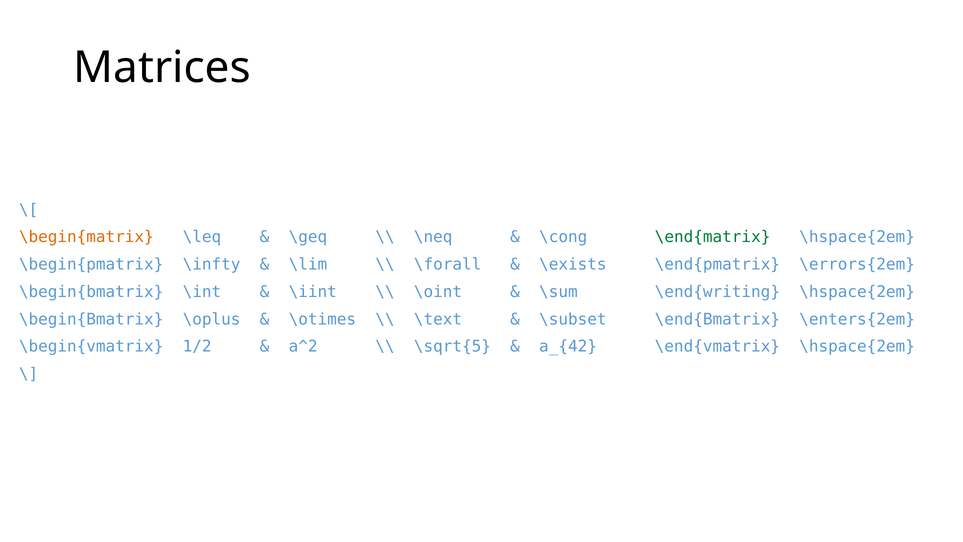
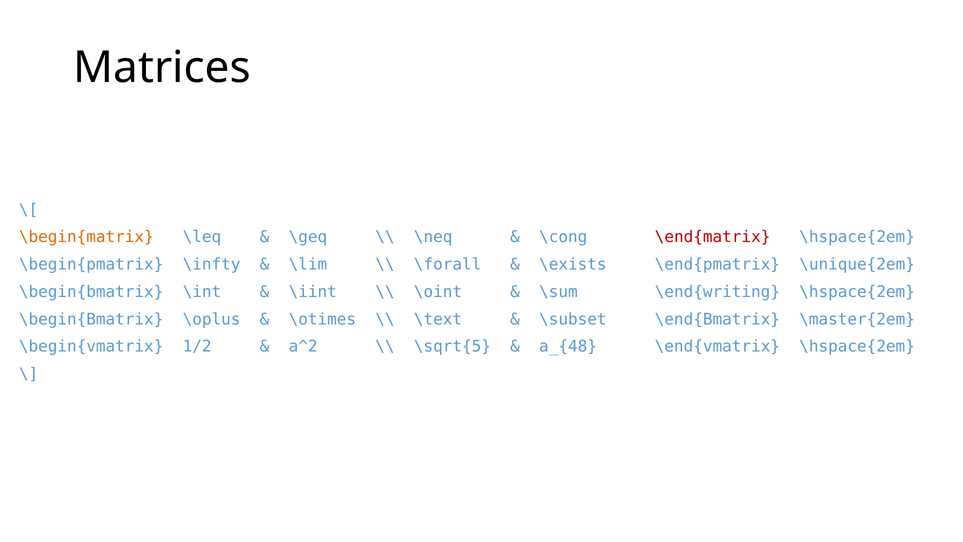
\end{matrix colour: green -> red
\errors{2em: \errors{2em -> \unique{2em
\enters{2em: \enters{2em -> \master{2em
a_{42: a_{42 -> a_{48
